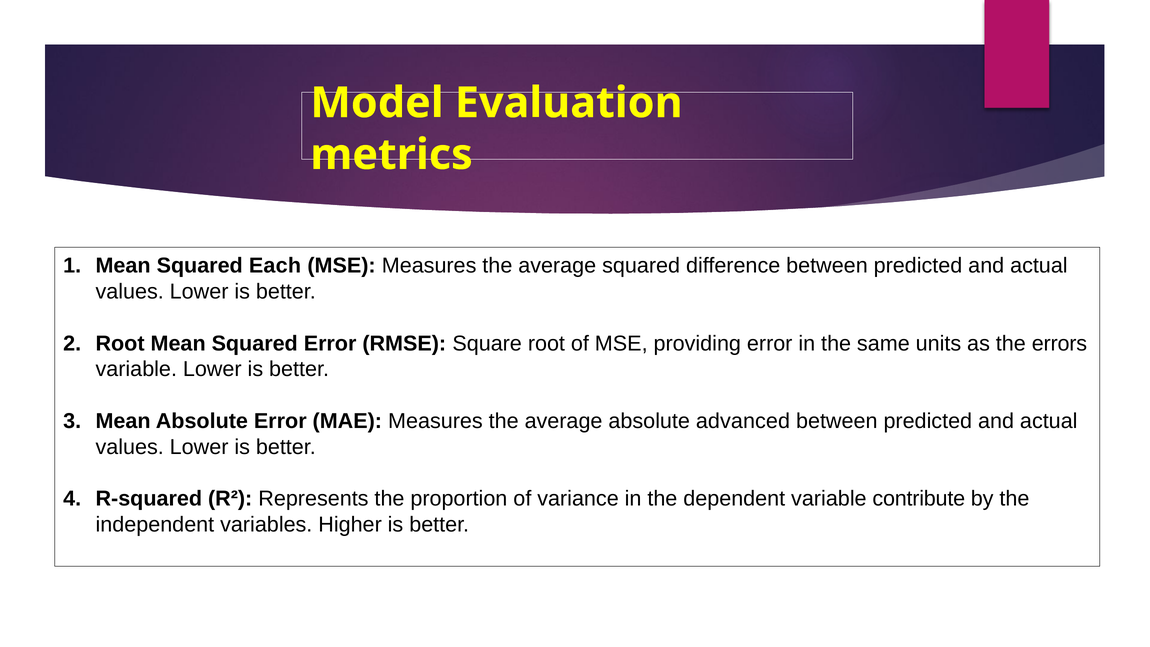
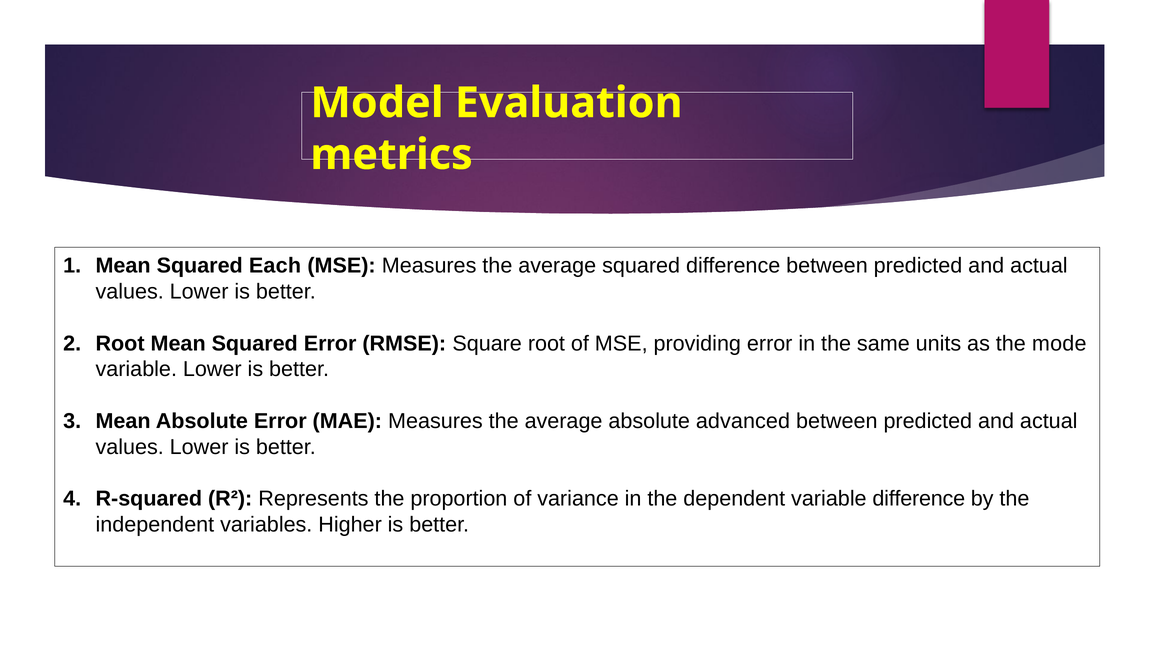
errors: errors -> mode
variable contribute: contribute -> difference
